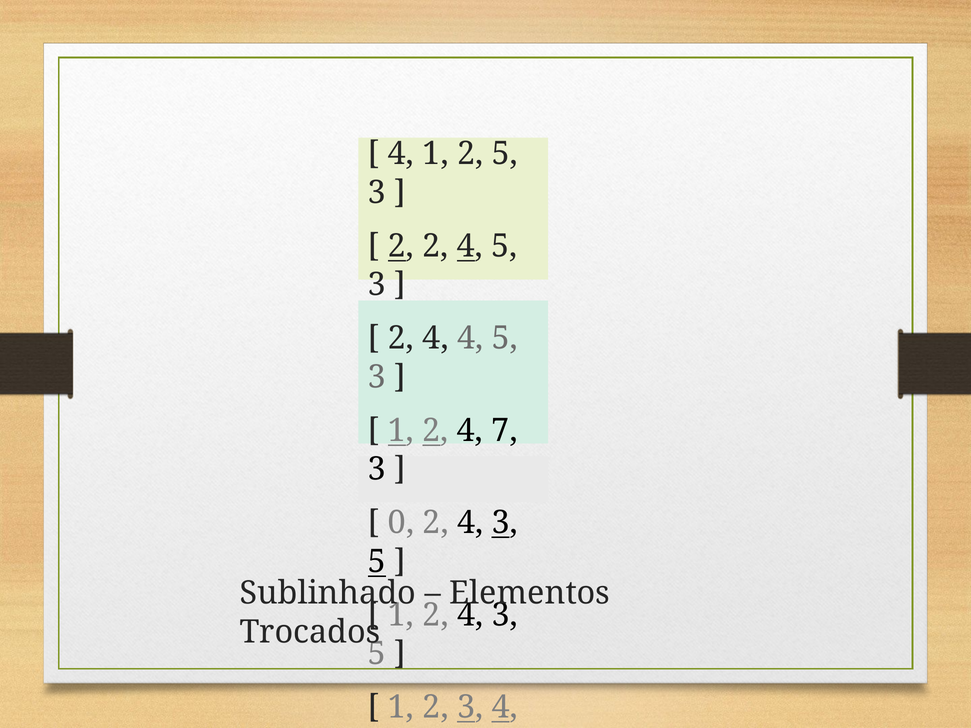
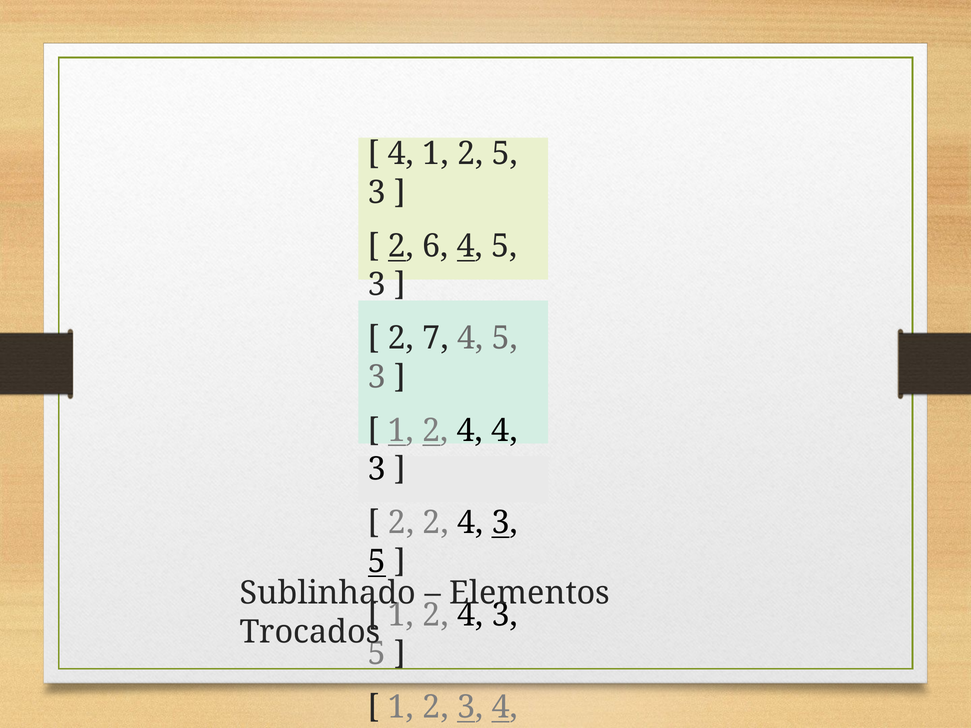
2 2: 2 -> 6
4 at (436, 338): 4 -> 7
4 7: 7 -> 4
0 at (401, 523): 0 -> 2
